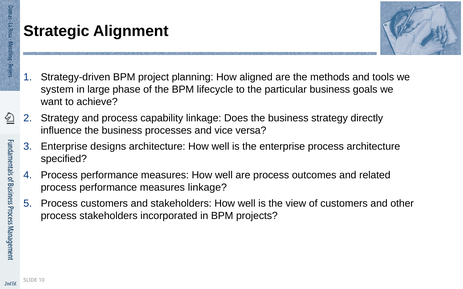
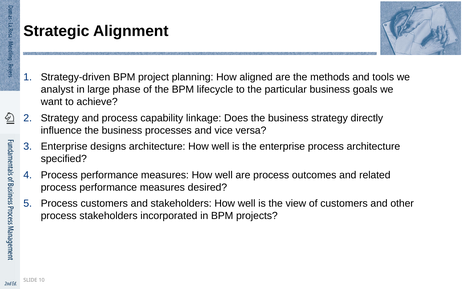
system: system -> analyst
measures linkage: linkage -> desired
